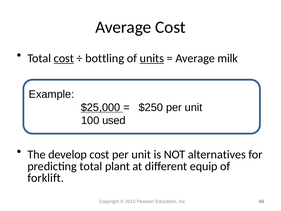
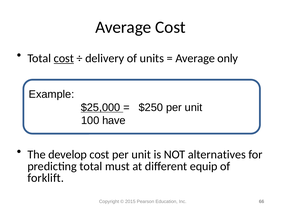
bottling: bottling -> delivery
units underline: present -> none
milk: milk -> only
used: used -> have
plant: plant -> must
